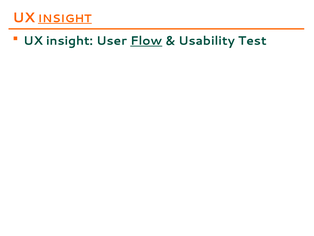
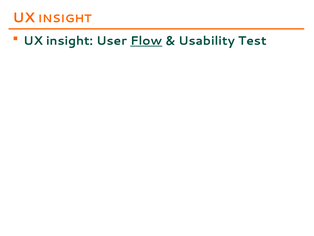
INSIGHT at (65, 19) underline: present -> none
